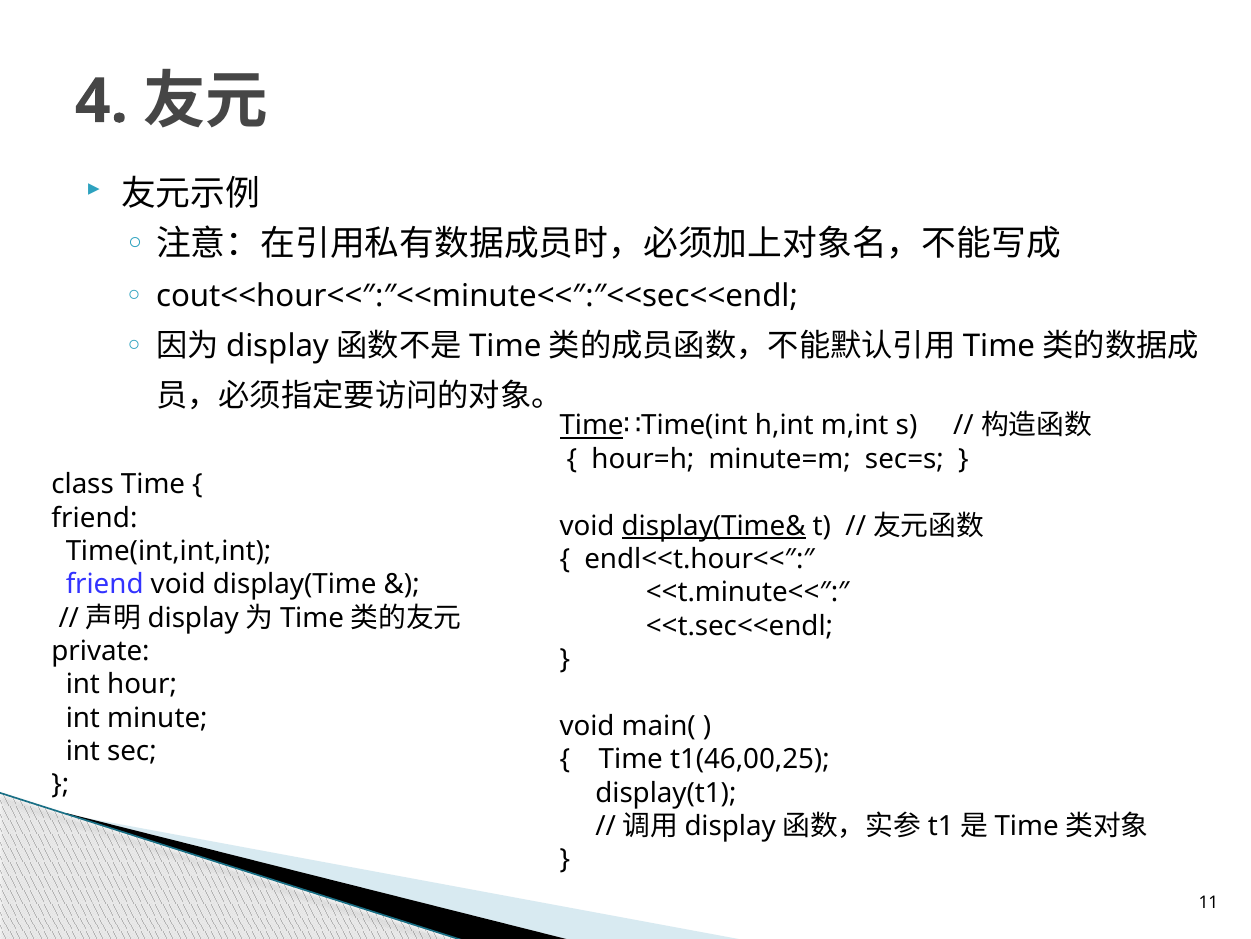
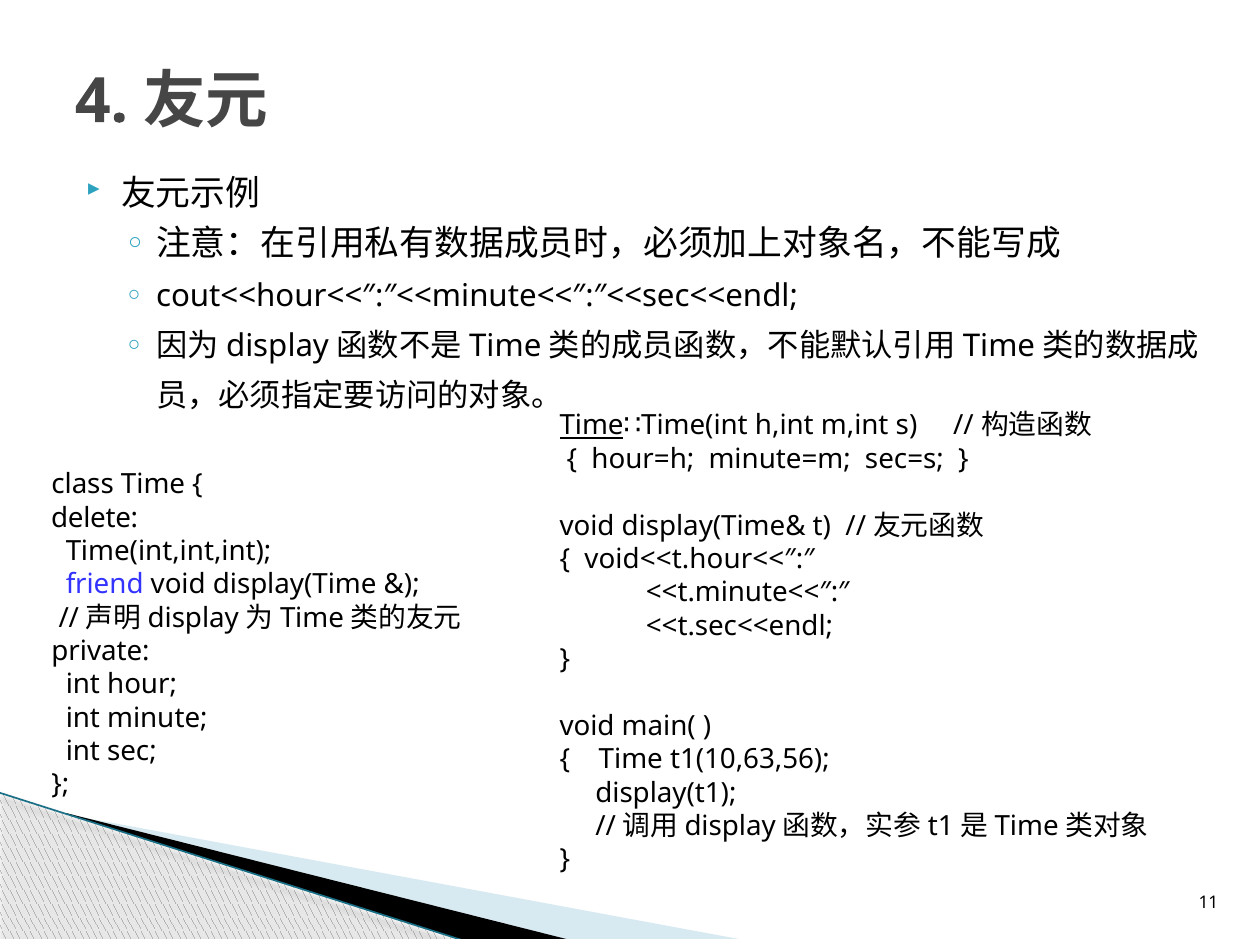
friend at (94, 517): friend -> delete
display(Time& underline: present -> none
endl<<t.hour<<″:″: endl<<t.hour<<″:″ -> void<<t.hour<<″:″
t1(46,00,25: t1(46,00,25 -> t1(10,63,56
